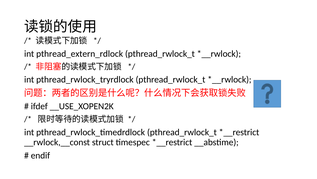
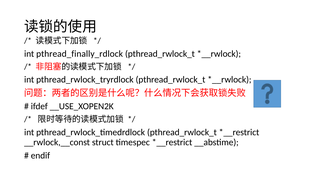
pthread_extern_rdlock: pthread_extern_rdlock -> pthread_finally_rdlock
